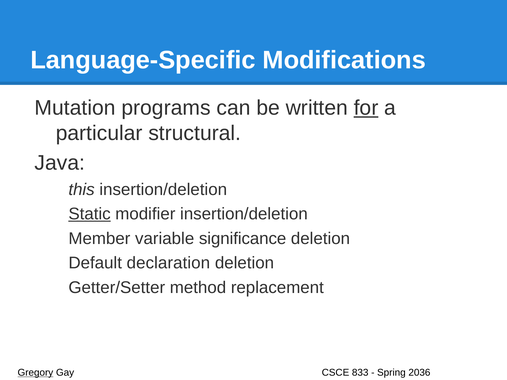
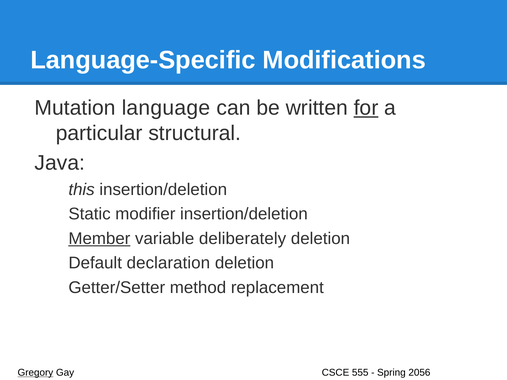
programs: programs -> language
Static underline: present -> none
Member underline: none -> present
significance: significance -> deliberately
833: 833 -> 555
2036: 2036 -> 2056
